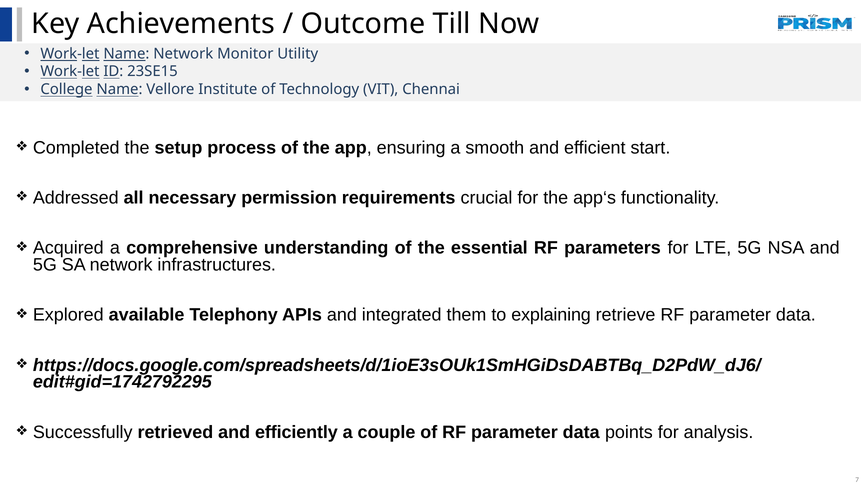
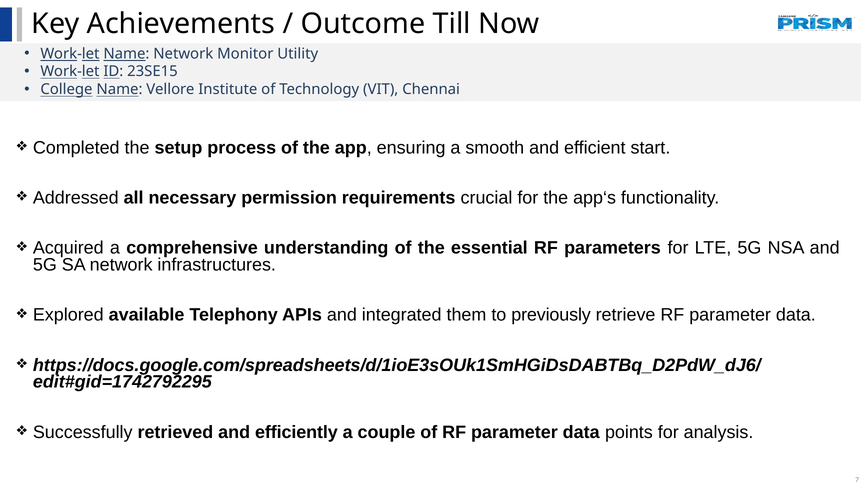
explaining: explaining -> previously
